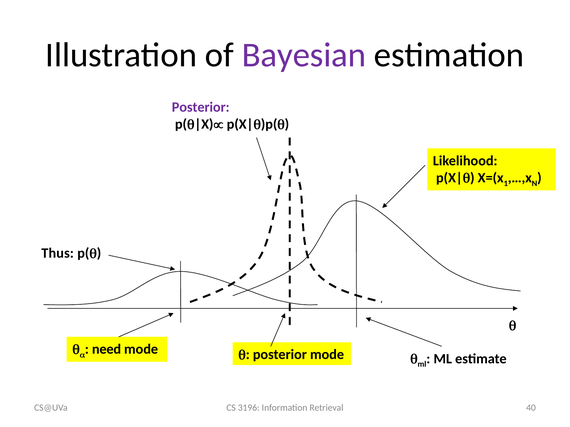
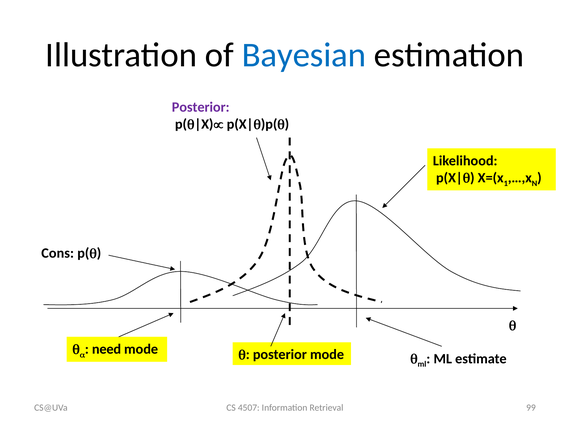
Bayesian colour: purple -> blue
Thus: Thus -> Cons
3196: 3196 -> 4507
40: 40 -> 99
